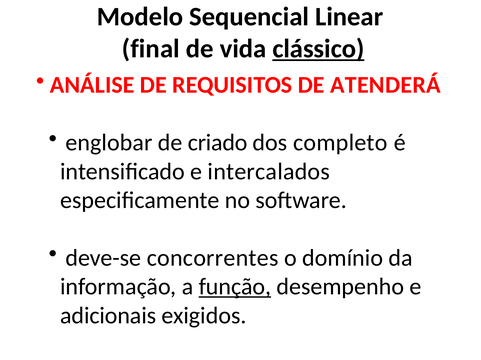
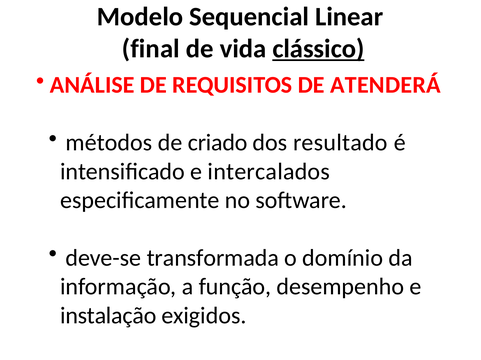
englobar: englobar -> métodos
completo: completo -> resultado
concorrentes: concorrentes -> transformada
função underline: present -> none
adicionais: adicionais -> instalação
